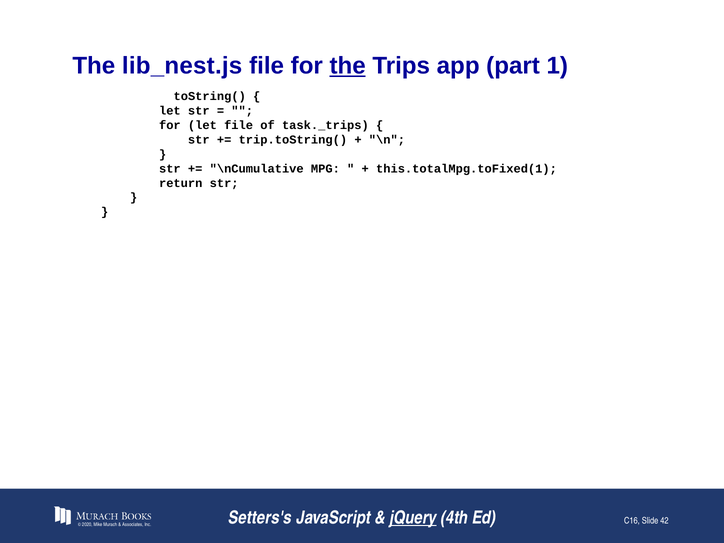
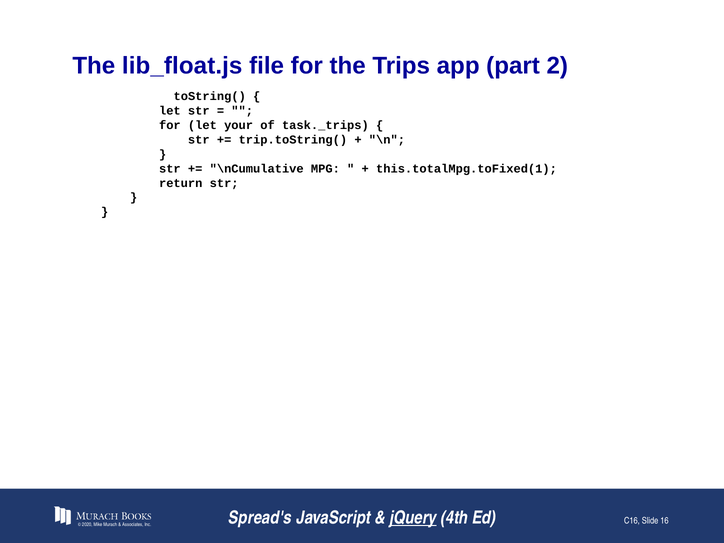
lib_nest.js: lib_nest.js -> lib_float.js
the at (348, 66) underline: present -> none
1: 1 -> 2
let file: file -> your
Setters's: Setters's -> Spread's
42: 42 -> 16
